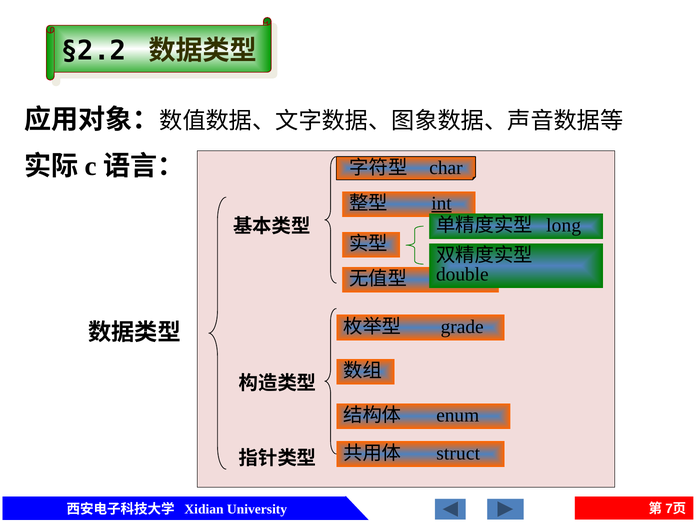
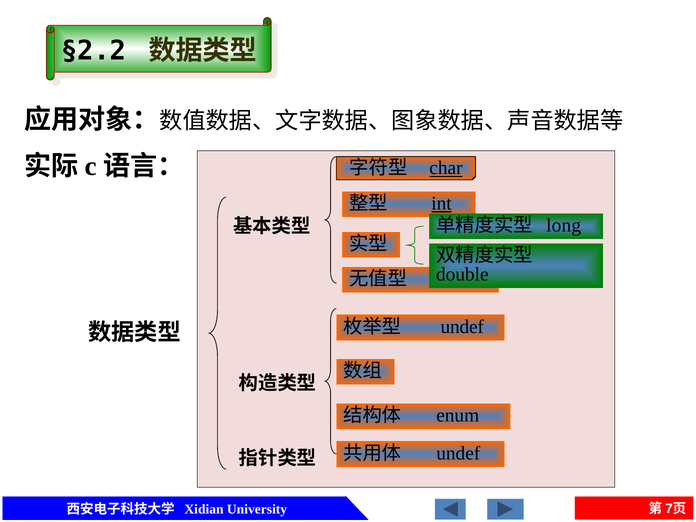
char underline: none -> present
grade at (462, 327): grade -> undef
struct at (458, 453): struct -> undef
